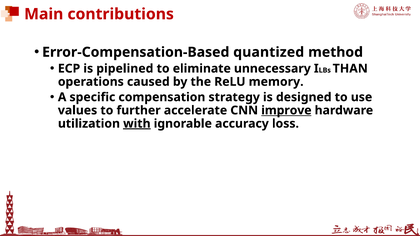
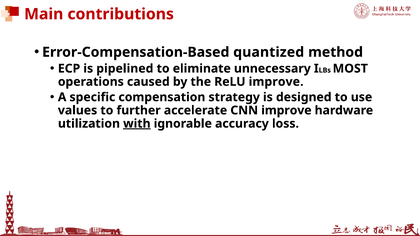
THAN: THAN -> MOST
ReLU memory: memory -> improve
improve at (286, 110) underline: present -> none
